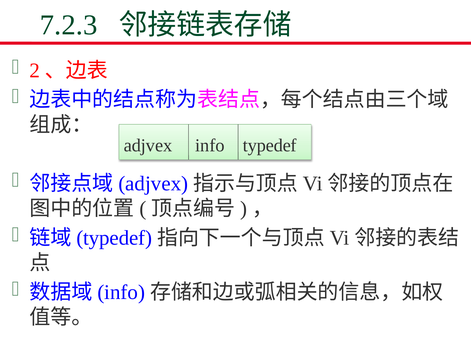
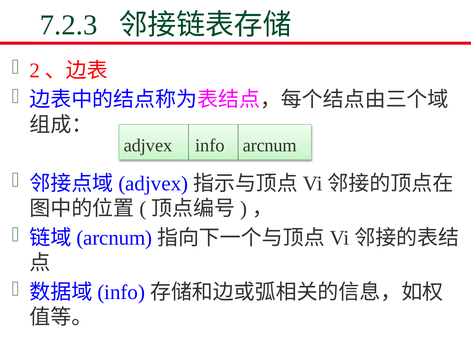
info typedef: typedef -> arcnum
typedef at (114, 238): typedef -> arcnum
